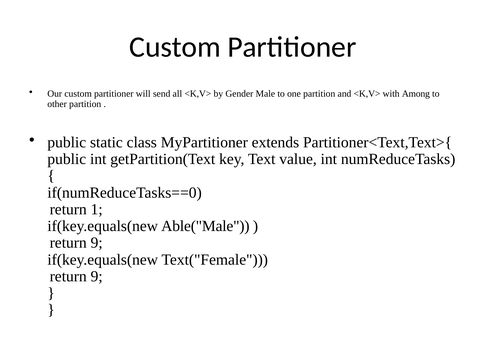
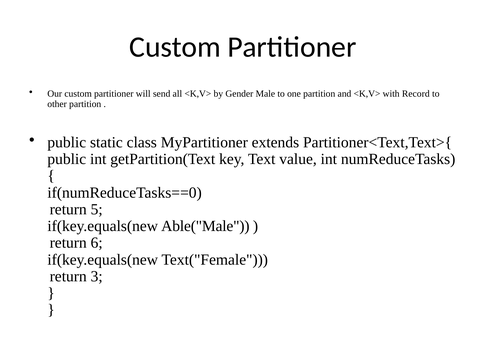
Among: Among -> Record
1: 1 -> 5
9 at (97, 243): 9 -> 6
9 at (97, 277): 9 -> 3
